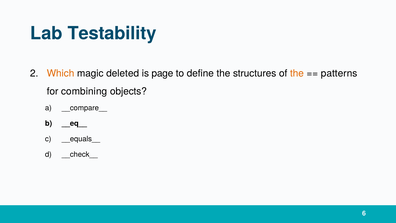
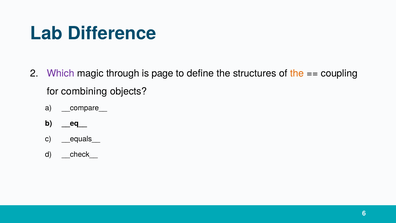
Testability: Testability -> Difference
Which colour: orange -> purple
deleted: deleted -> through
patterns: patterns -> coupling
